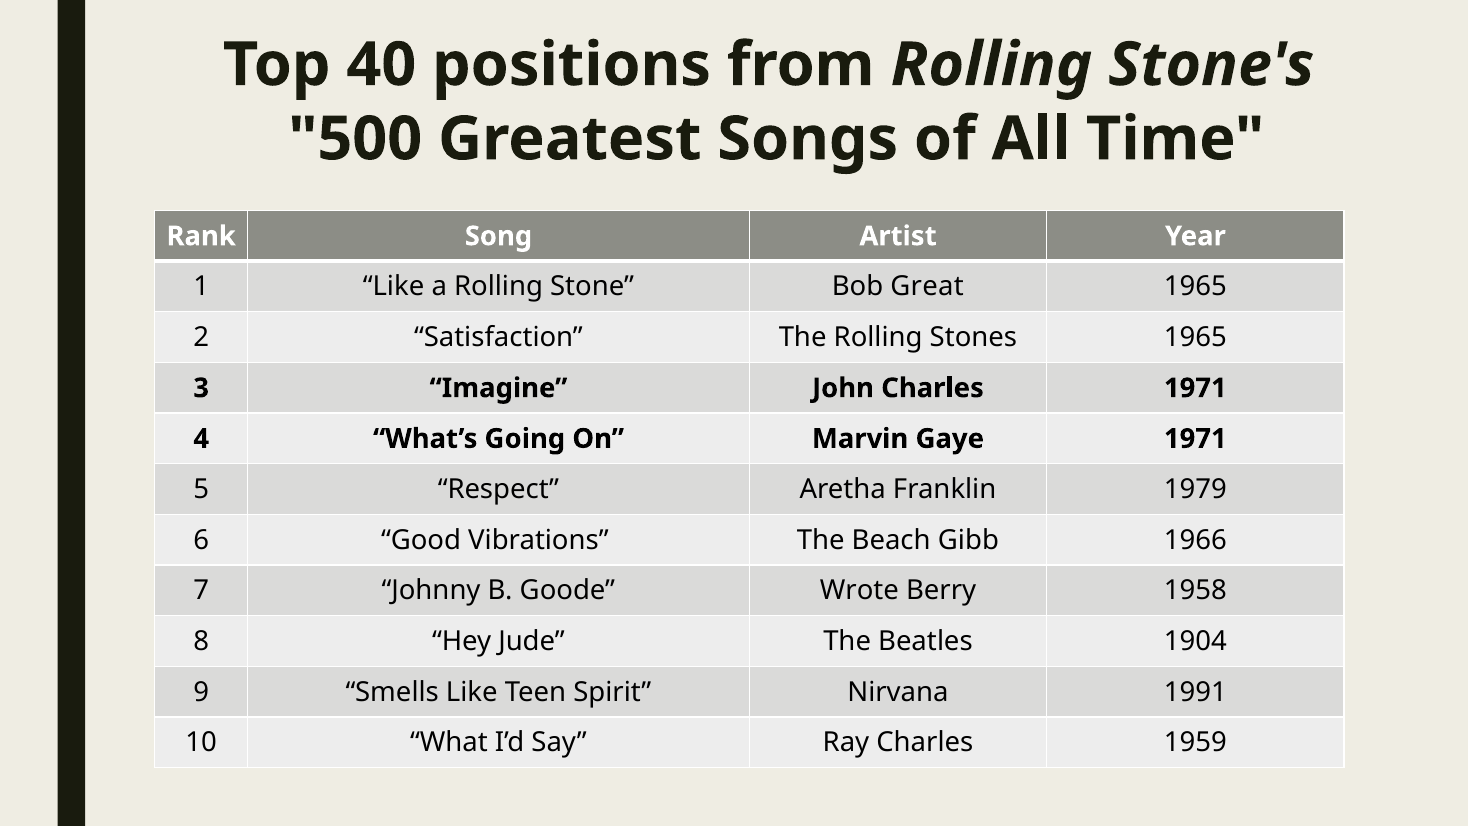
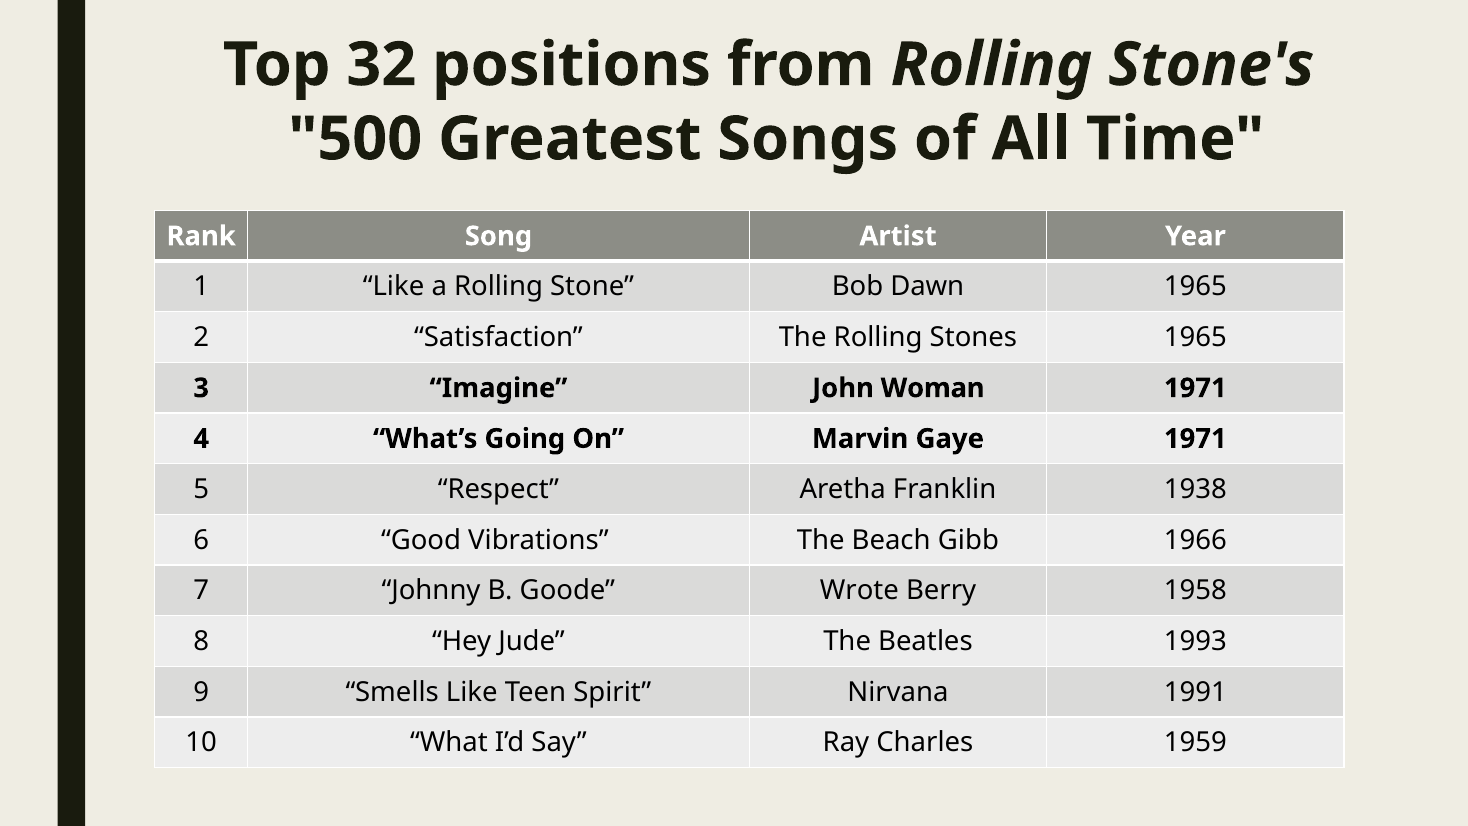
40: 40 -> 32
Great: Great -> Dawn
John Charles: Charles -> Woman
1979: 1979 -> 1938
1904: 1904 -> 1993
